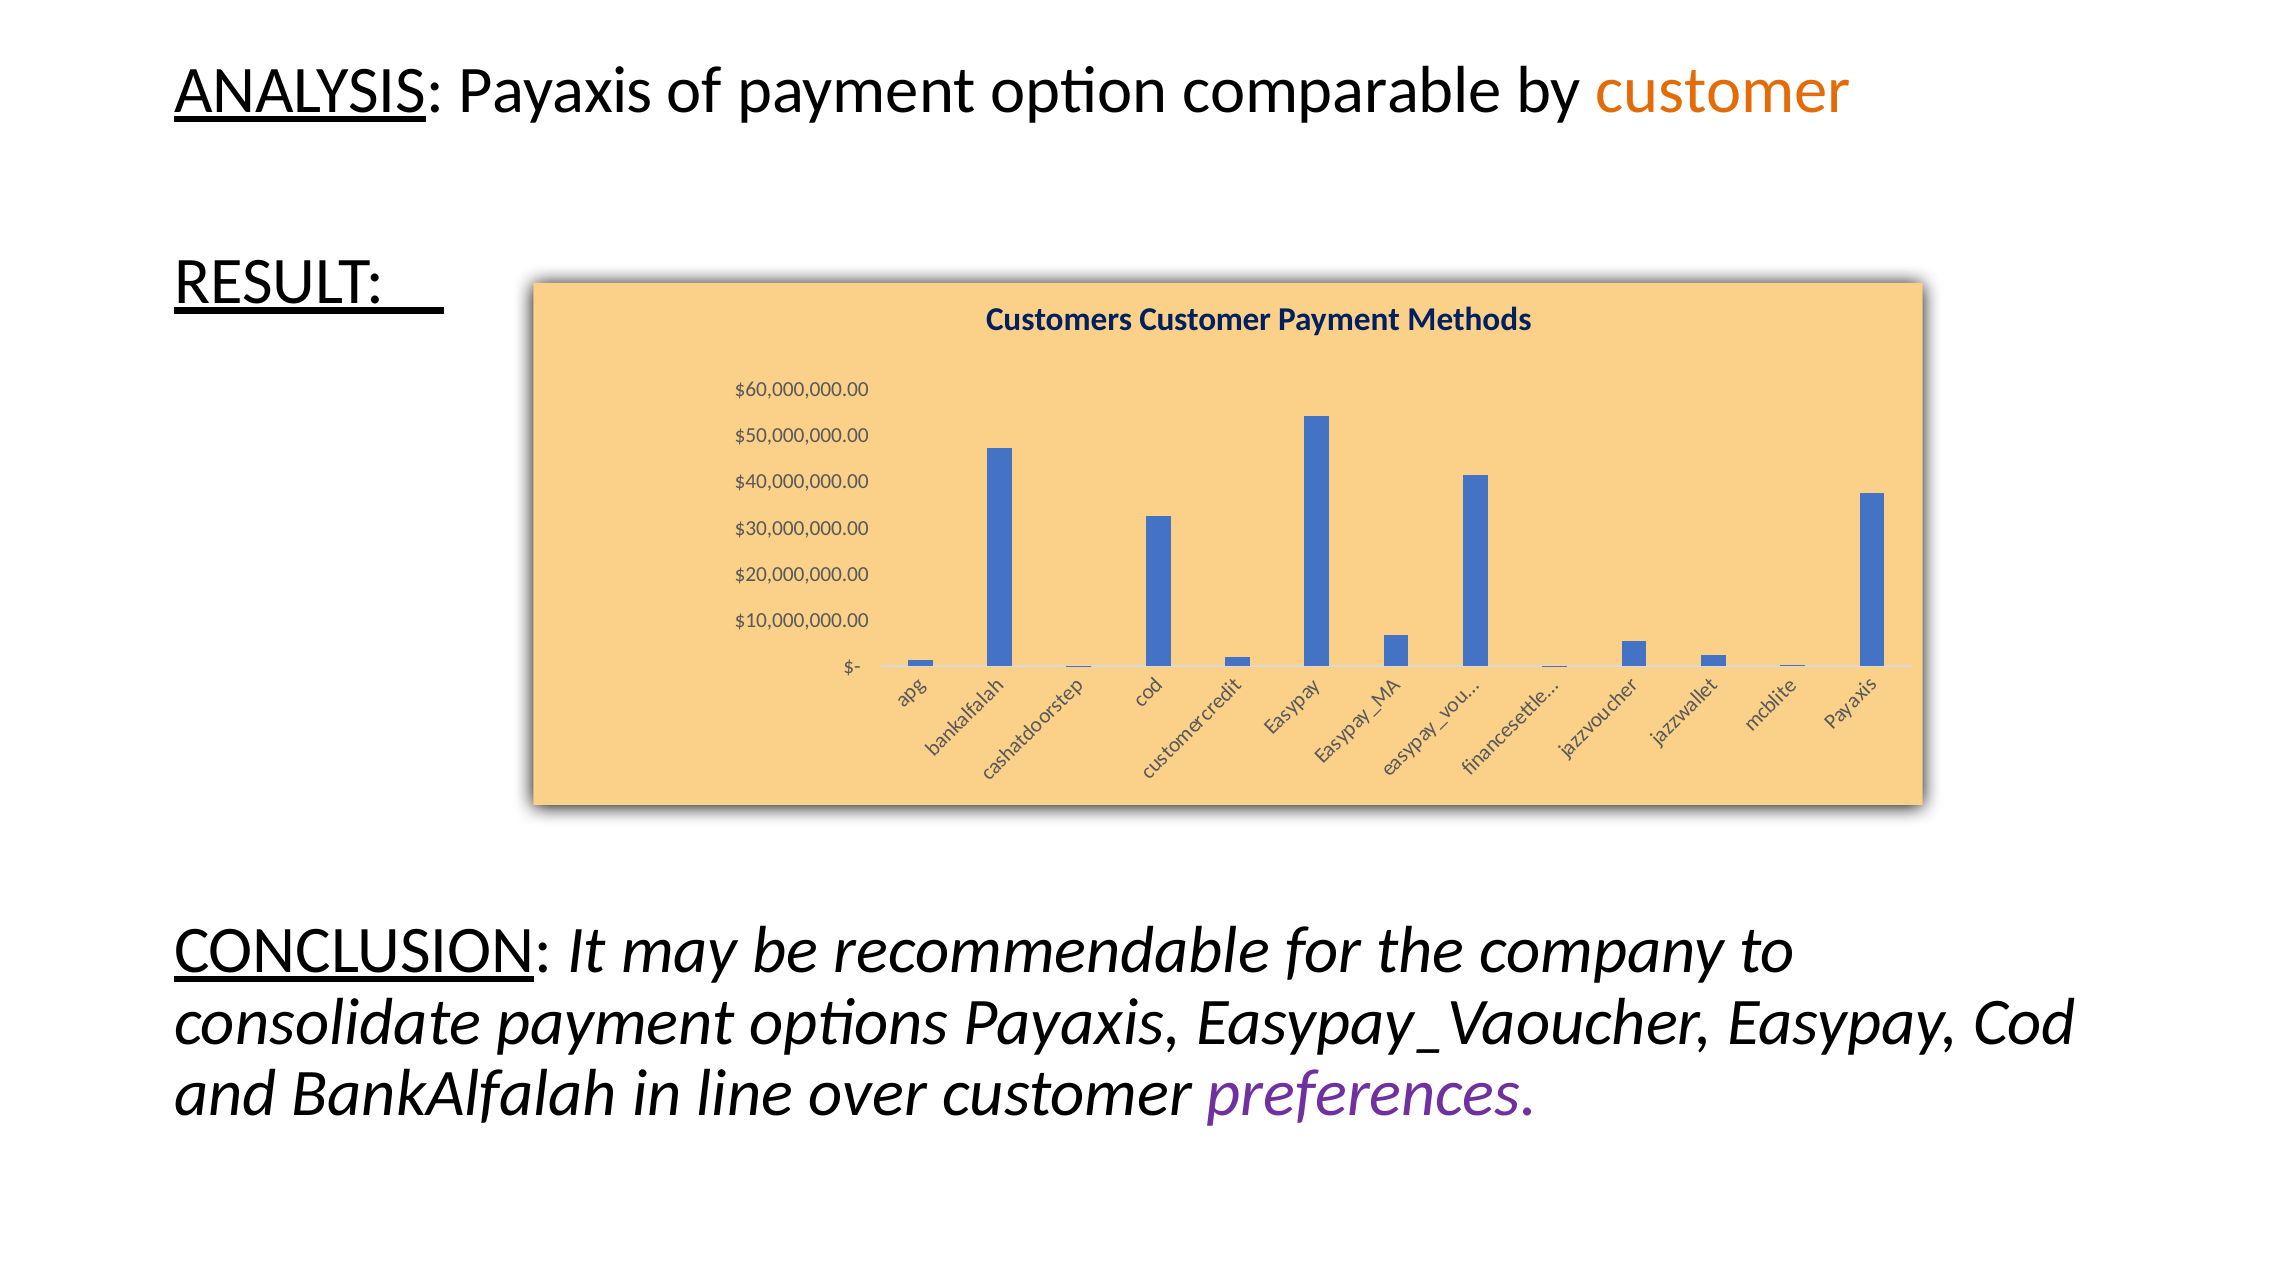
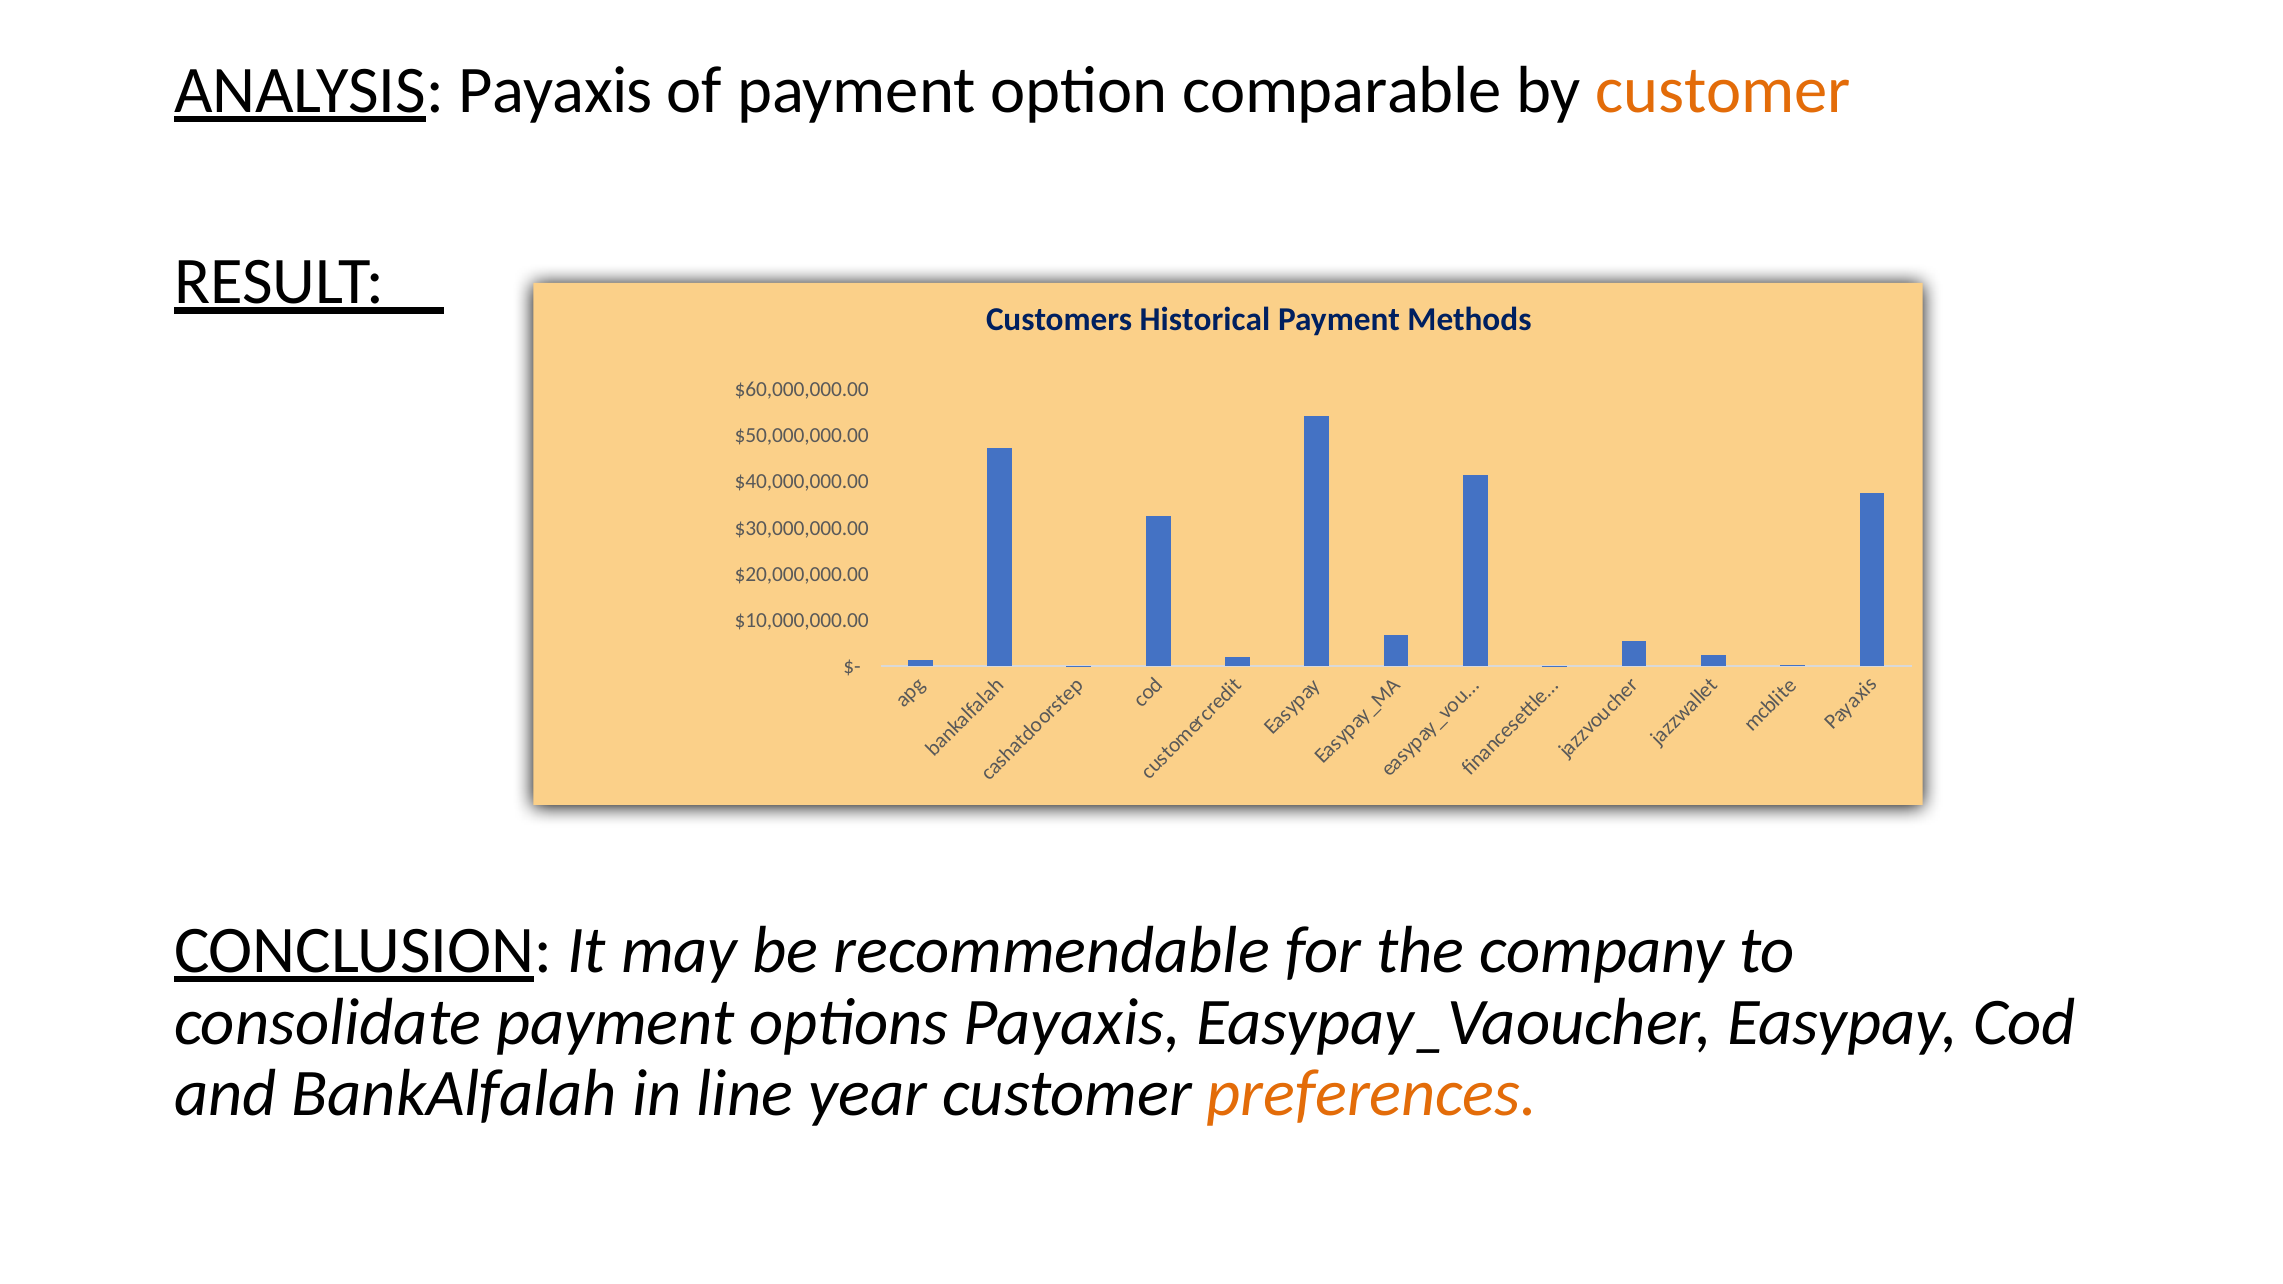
Customers Customer: Customer -> Historical
over: over -> year
preferences colour: purple -> orange
